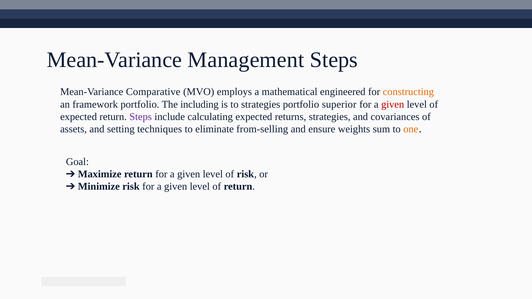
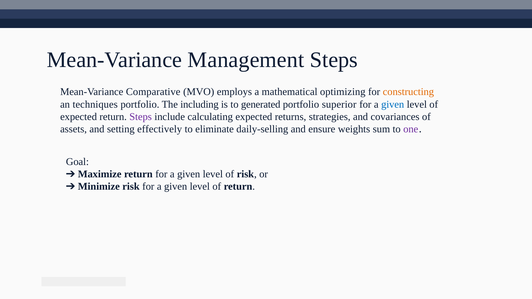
engineered: engineered -> optimizing
framework: framework -> techniques
to strategies: strategies -> generated
given at (393, 104) colour: red -> blue
techniques: techniques -> effectively
from-selling: from-selling -> daily-selling
one colour: orange -> purple
